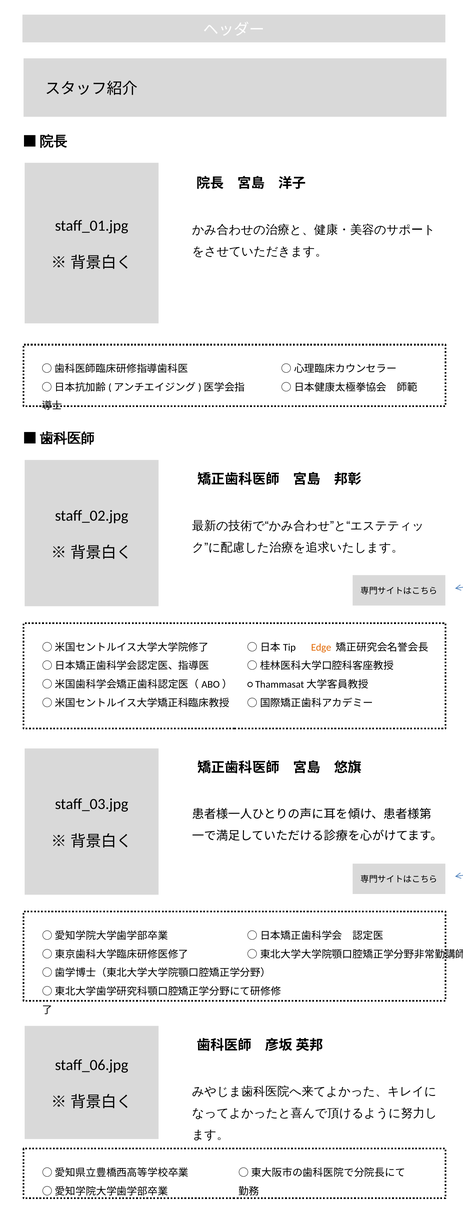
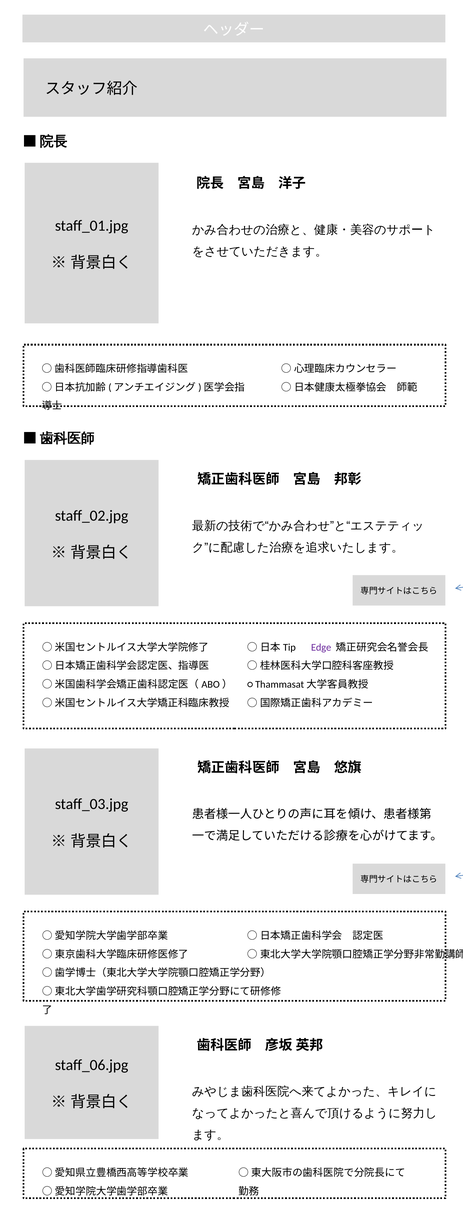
Edge colour: orange -> purple
